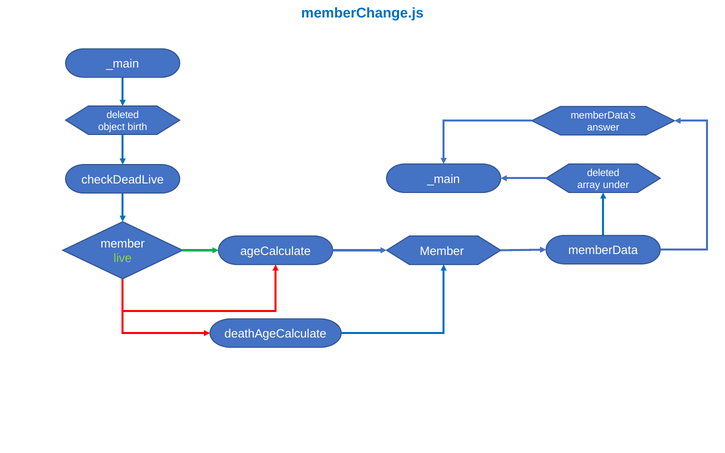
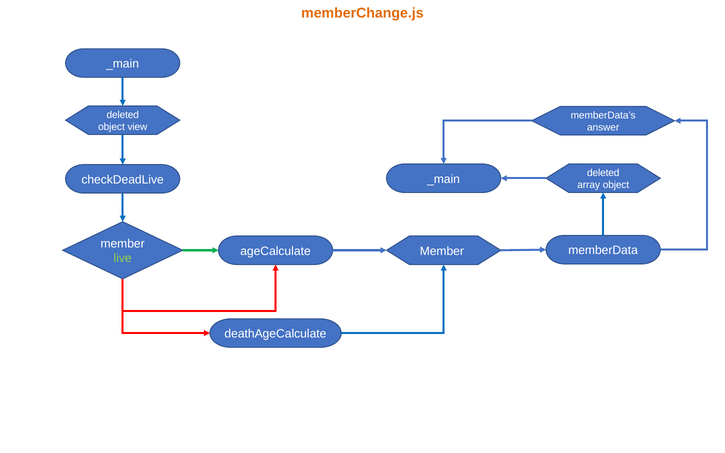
memberChange.js colour: blue -> orange
birth: birth -> view
array under: under -> object
